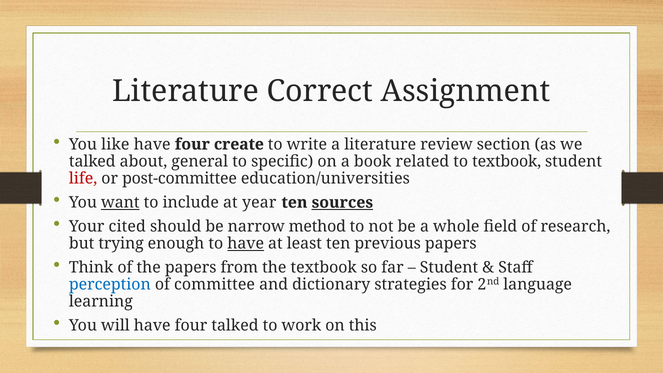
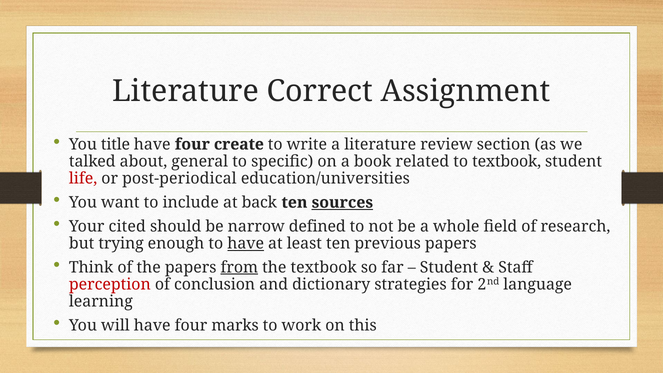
like: like -> title
post-committee: post-committee -> post-periodical
want underline: present -> none
year: year -> back
method: method -> defined
from underline: none -> present
perception colour: blue -> red
committee: committee -> conclusion
four talked: talked -> marks
